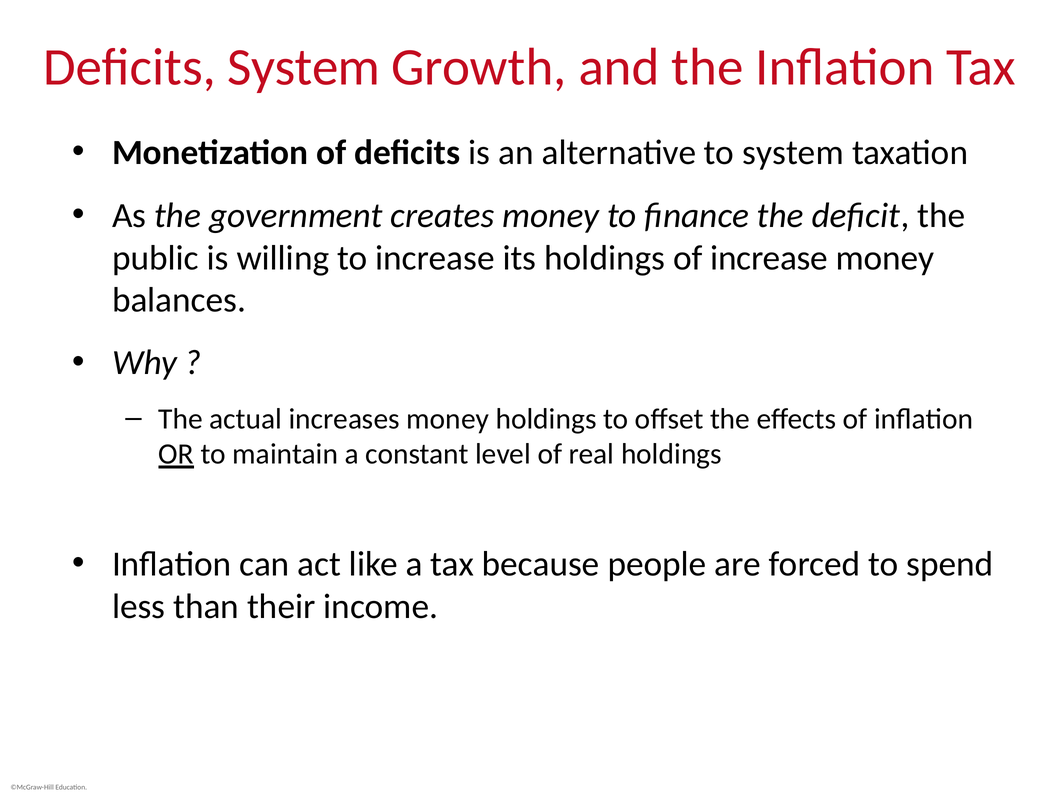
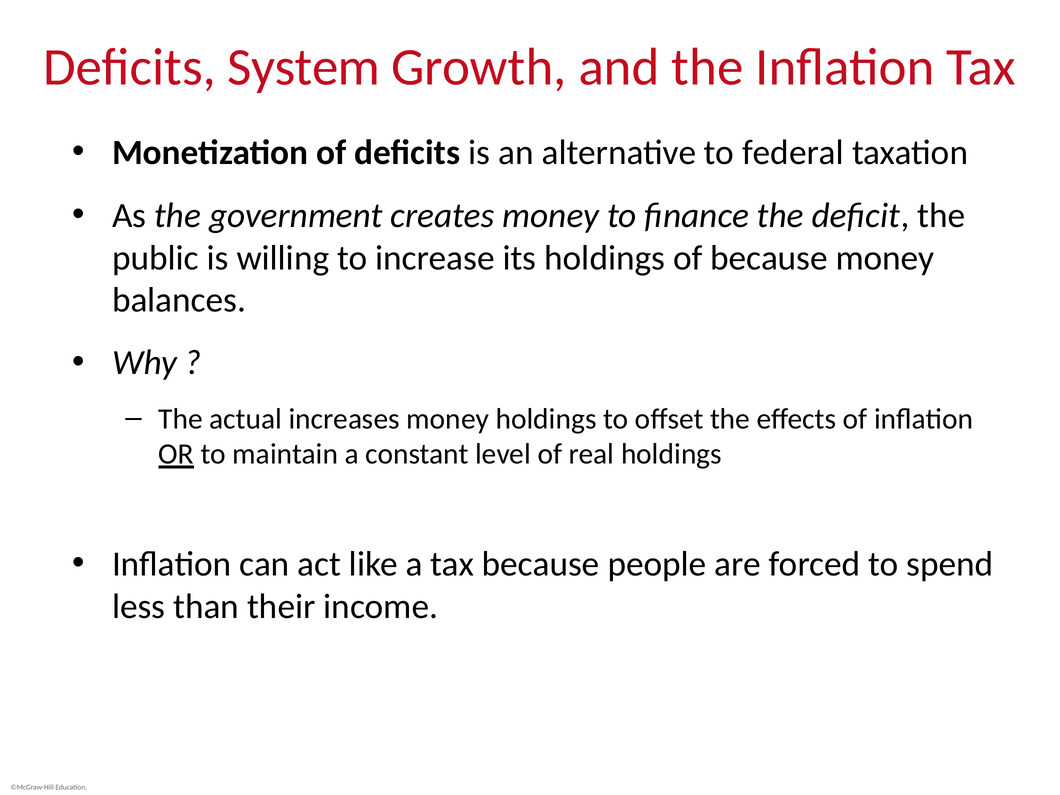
to system: system -> federal
of increase: increase -> because
